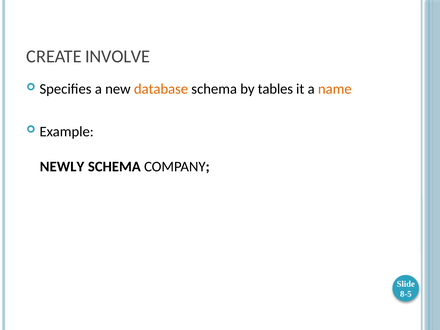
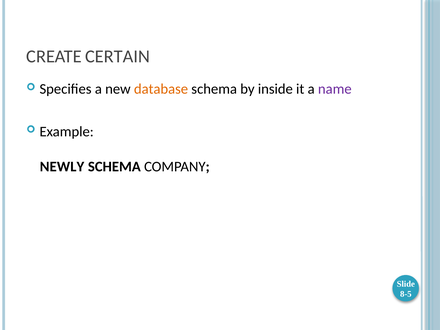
INVOLVE: INVOLVE -> CERTAIN
tables: tables -> inside
name colour: orange -> purple
